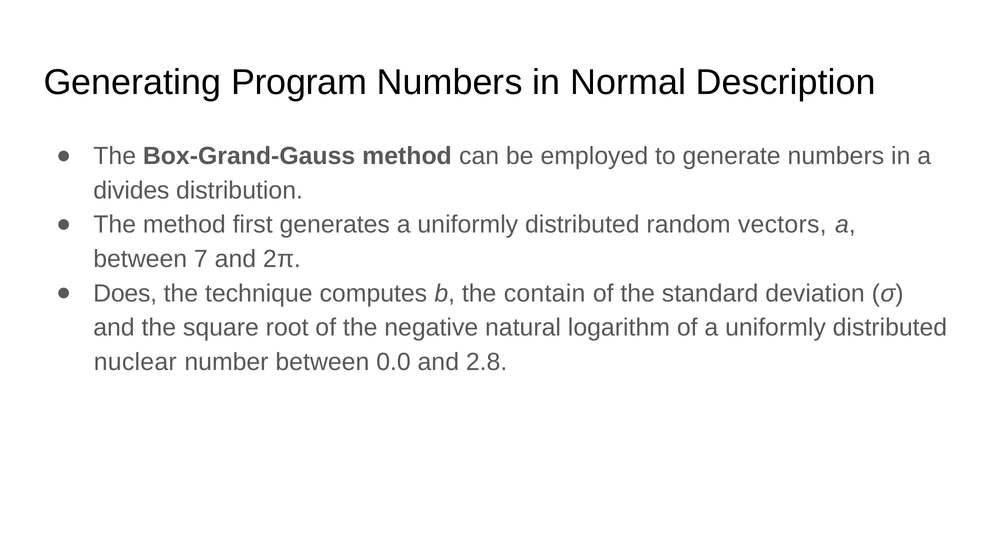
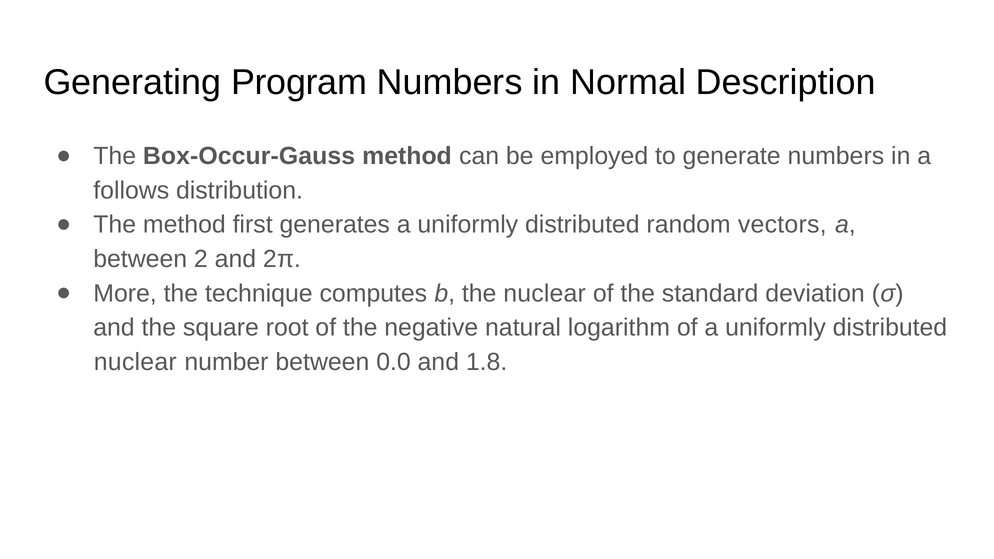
Box-Grand-Gauss: Box-Grand-Gauss -> Box-Occur-Gauss
divides: divides -> follows
7: 7 -> 2
Does: Does -> More
the contain: contain -> nuclear
2.8: 2.8 -> 1.8
